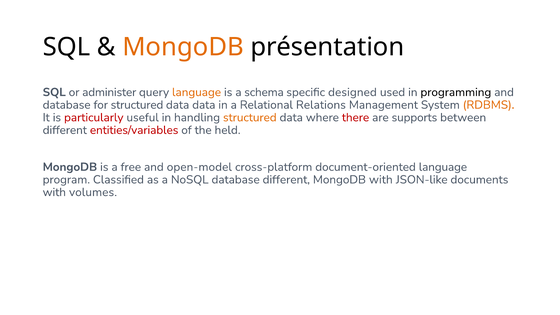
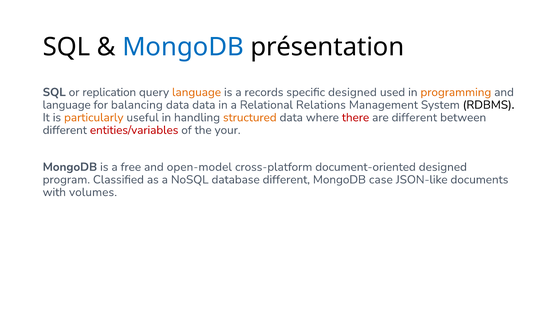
MongoDB at (183, 47) colour: orange -> blue
administer: administer -> replication
schema: schema -> records
programming colour: black -> orange
database at (67, 105): database -> language
for structured: structured -> balancing
RDBMS colour: orange -> black
particularly colour: red -> orange
are supports: supports -> different
held: held -> your
document-oriented language: language -> designed
MongoDB with: with -> case
